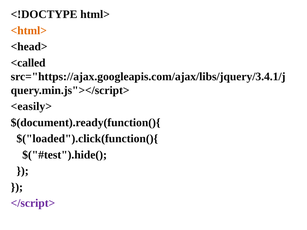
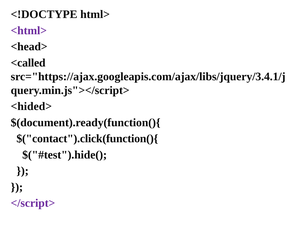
<html> colour: orange -> purple
<easily>: <easily> -> <hided>
$("loaded").click(function(){: $("loaded").click(function(){ -> $("contact").click(function(){
